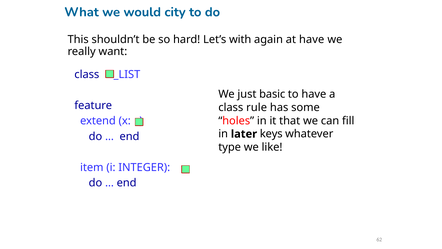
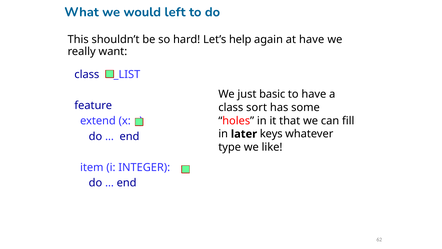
city: city -> left
with: with -> help
rule: rule -> sort
